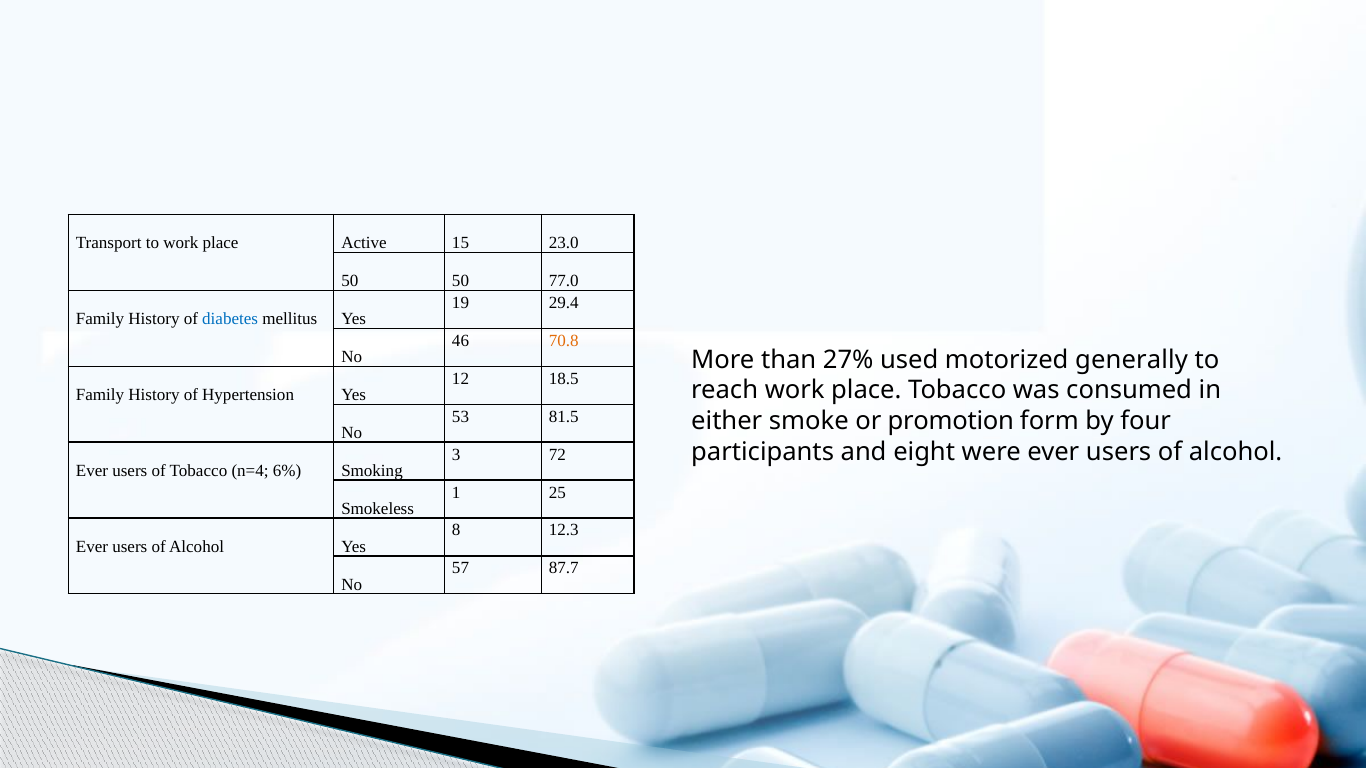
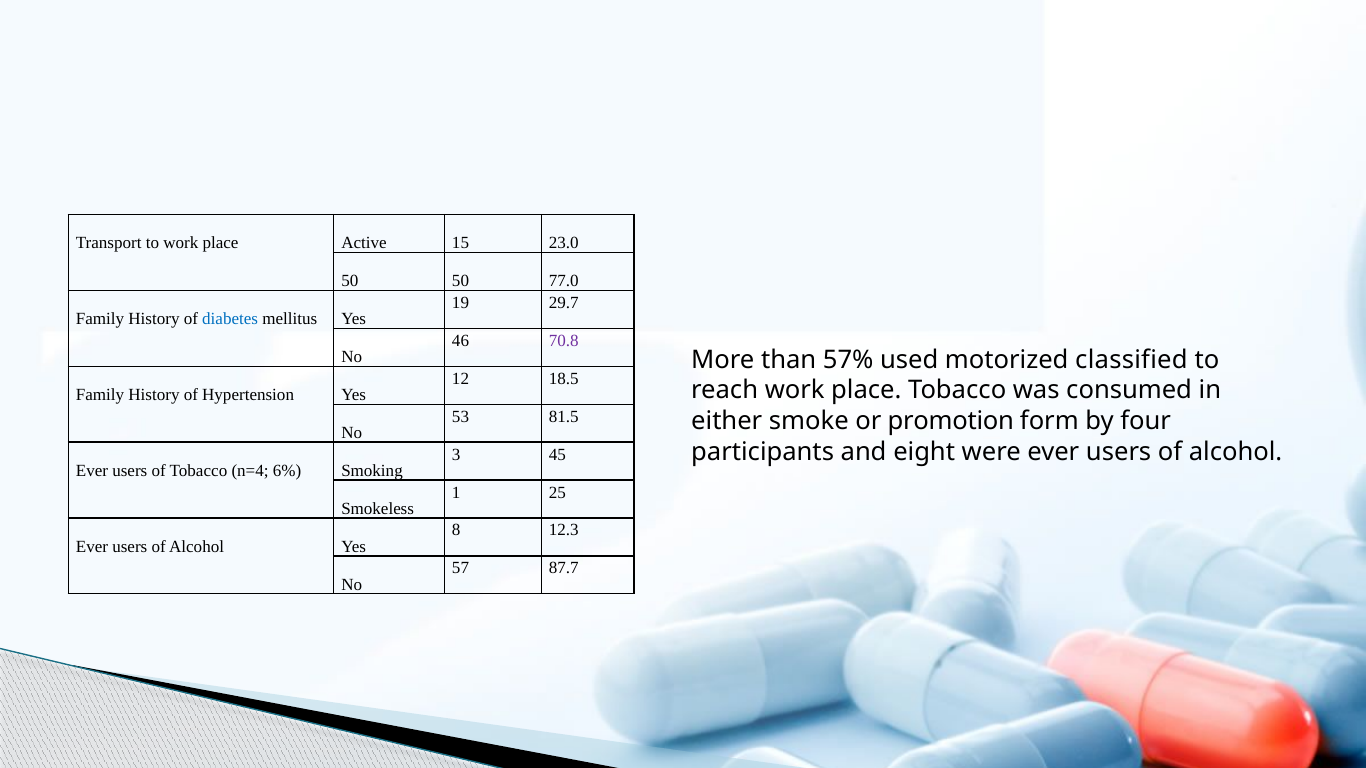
29.4: 29.4 -> 29.7
70.8 colour: orange -> purple
27%: 27% -> 57%
generally: generally -> classified
72: 72 -> 45
